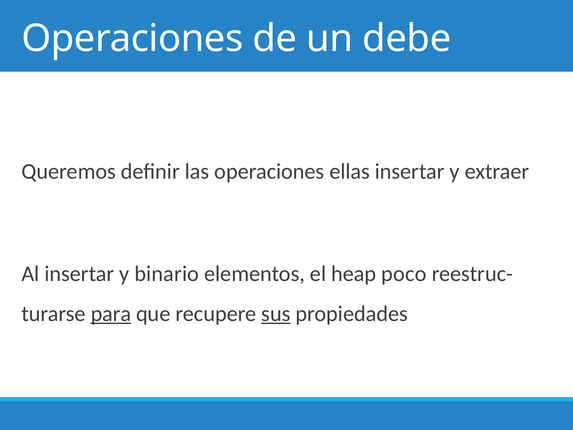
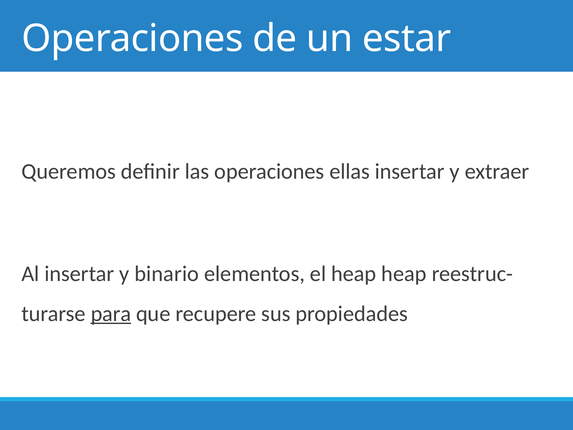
debe: debe -> estar
heap poco: poco -> heap
sus underline: present -> none
